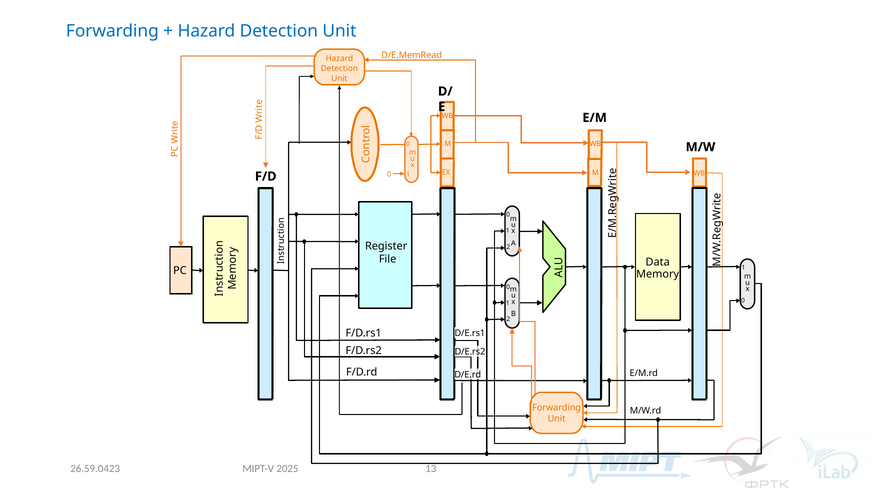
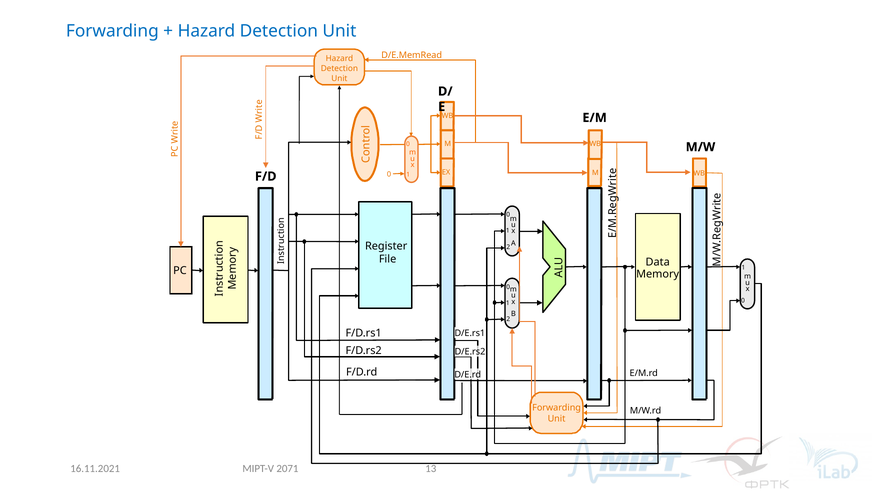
26.59.0423: 26.59.0423 -> 16.11.2021
2025: 2025 -> 2071
